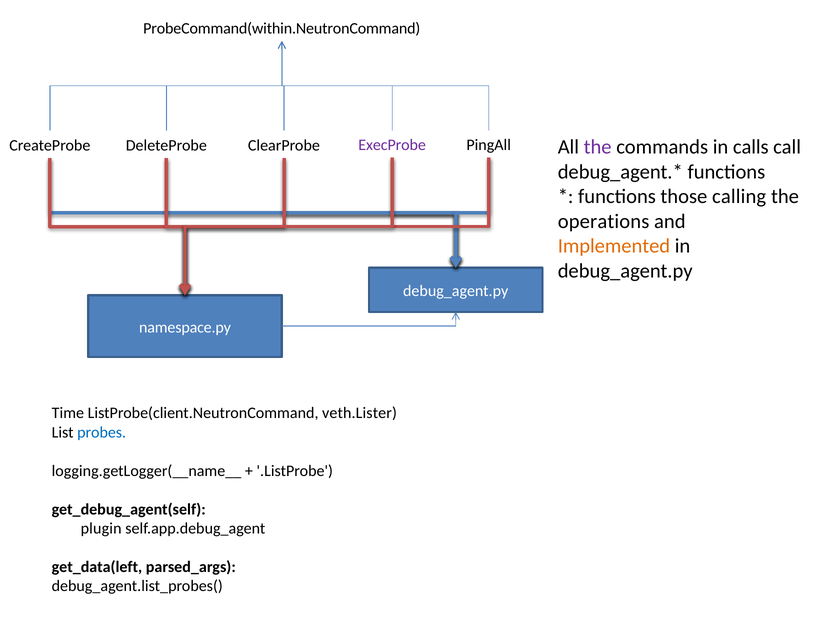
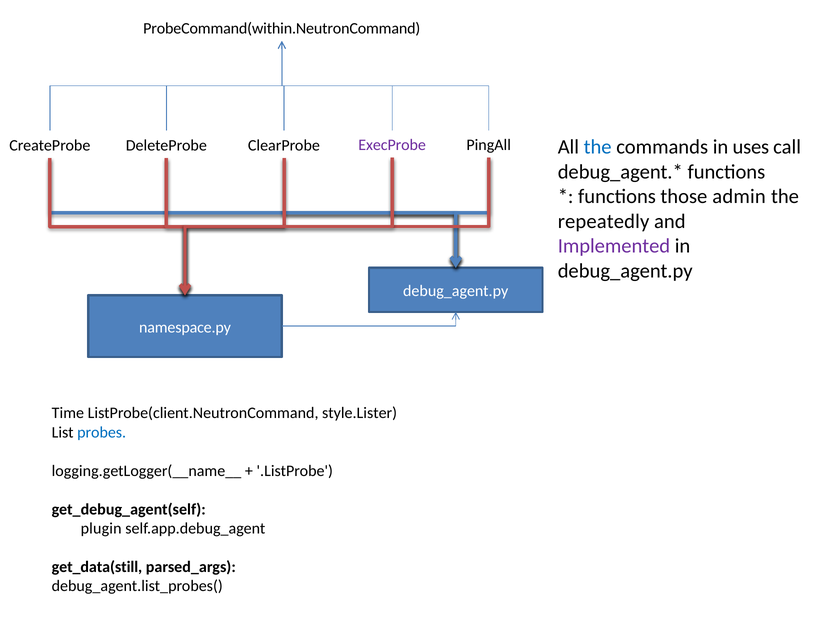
the at (598, 147) colour: purple -> blue
calls: calls -> uses
calling: calling -> admin
operations: operations -> repeatedly
Implemented colour: orange -> purple
veth.Lister: veth.Lister -> style.Lister
get_data(left: get_data(left -> get_data(still
